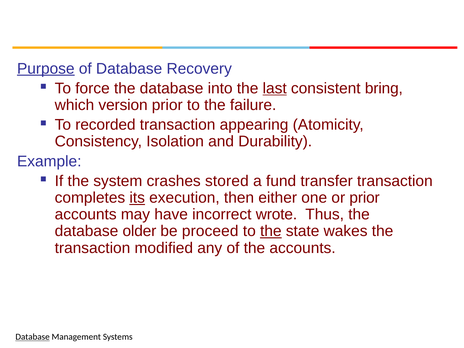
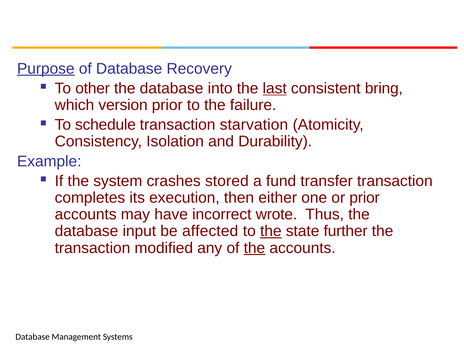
force: force -> other
recorded: recorded -> schedule
appearing: appearing -> starvation
its underline: present -> none
older: older -> input
proceed: proceed -> affected
wakes: wakes -> further
the at (254, 248) underline: none -> present
Database at (33, 337) underline: present -> none
